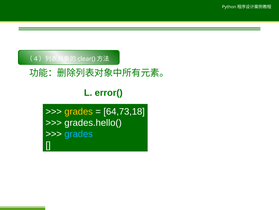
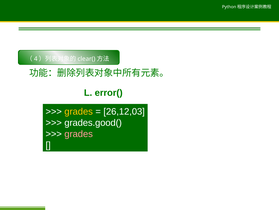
64,73,18: 64,73,18 -> 26,12,03
grades.hello(: grades.hello( -> grades.good(
grades at (79, 133) colour: light blue -> pink
